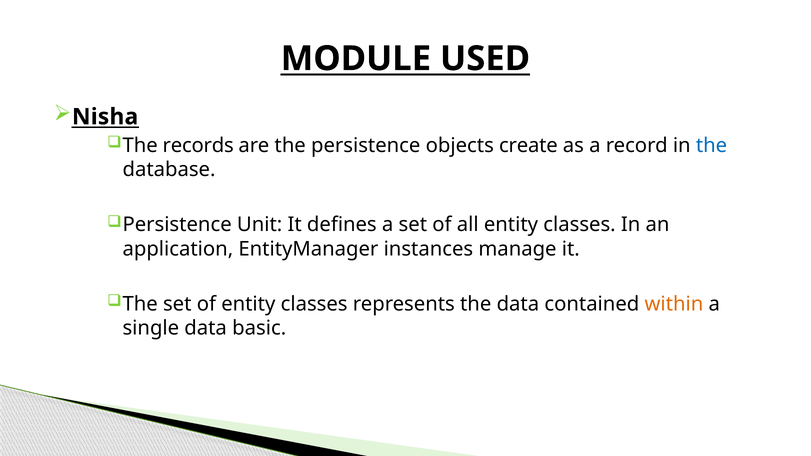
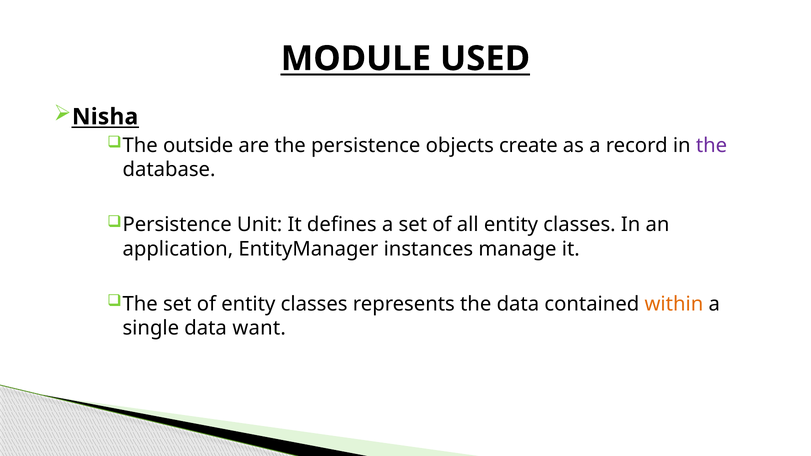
records: records -> outside
the at (712, 145) colour: blue -> purple
basic: basic -> want
